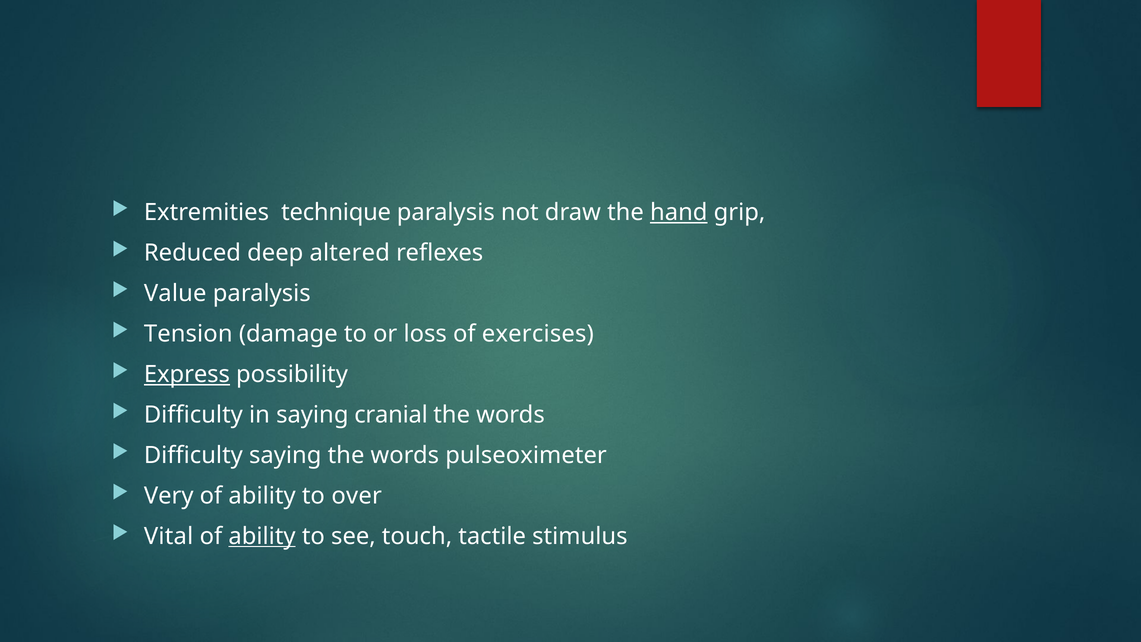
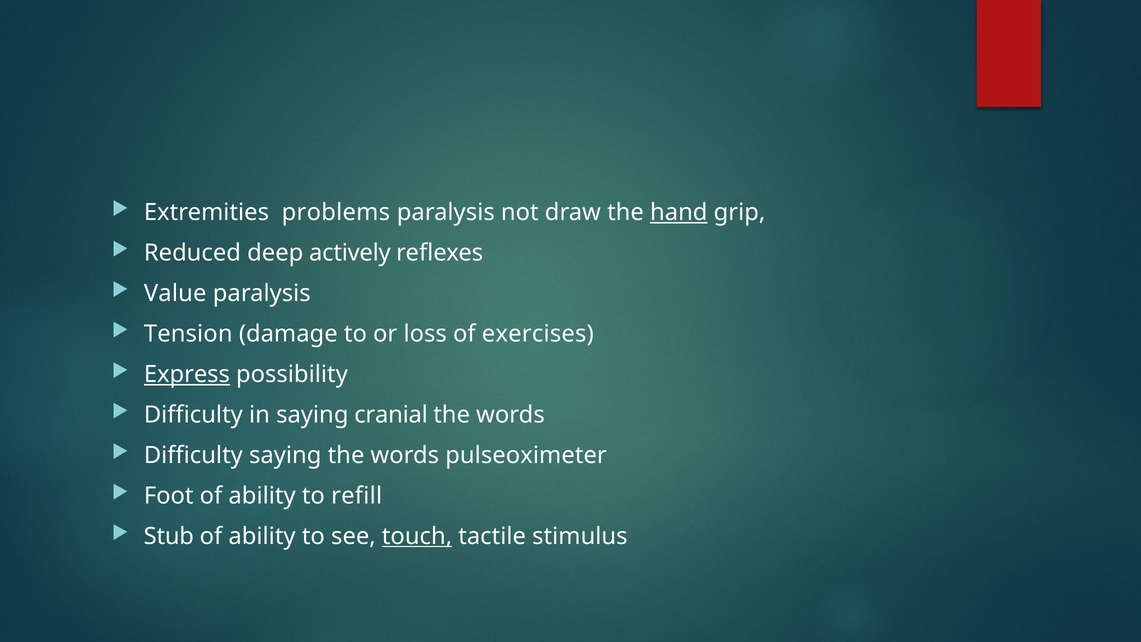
technique: technique -> problems
altered: altered -> actively
Very: Very -> Foot
over: over -> refill
Vital: Vital -> Stub
ability at (262, 536) underline: present -> none
touch underline: none -> present
